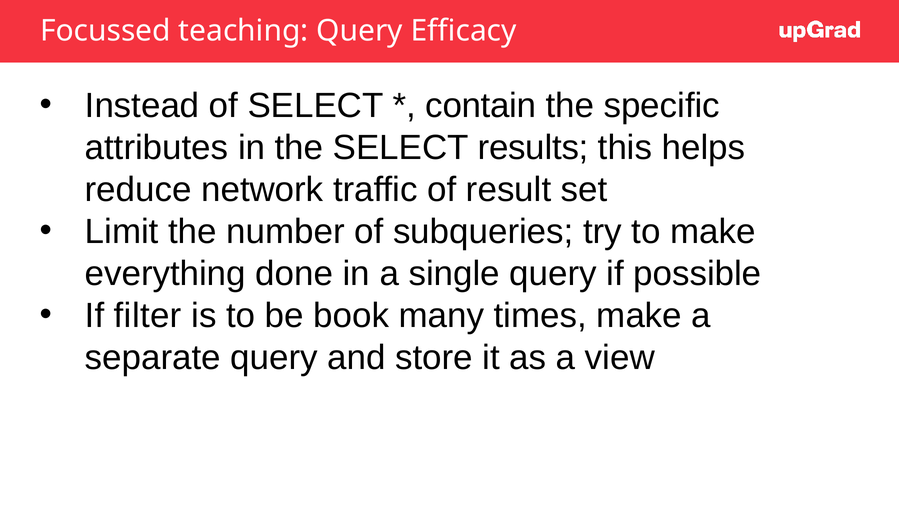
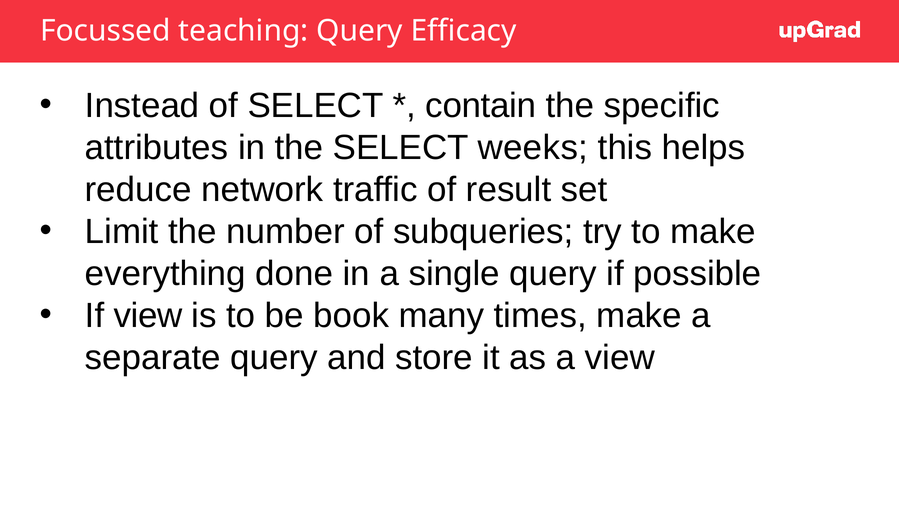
results: results -> weeks
If filter: filter -> view
